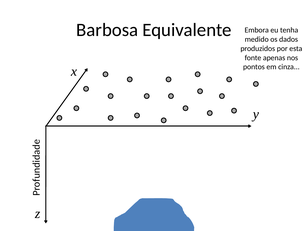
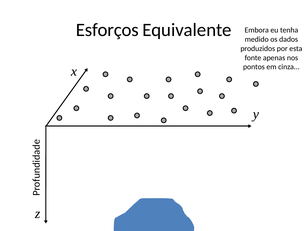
Barbosa: Barbosa -> Esforços
